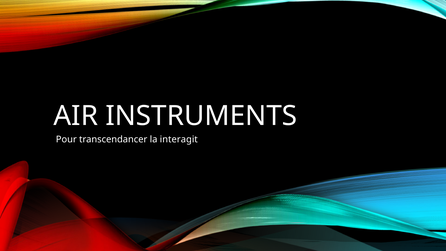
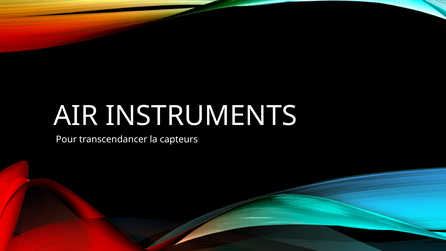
interagit: interagit -> capteurs
